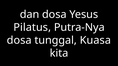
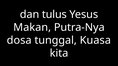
dan dosa: dosa -> tulus
Pilatus: Pilatus -> Makan
